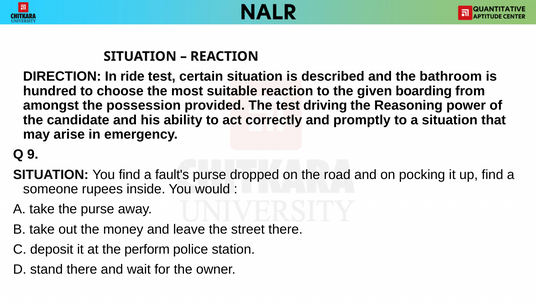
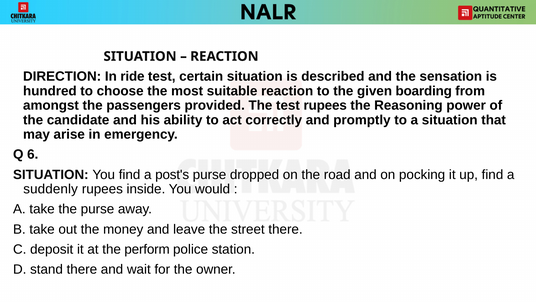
bathroom: bathroom -> sensation
possession: possession -> passengers
test driving: driving -> rupees
9: 9 -> 6
fault's: fault's -> post's
someone: someone -> suddenly
